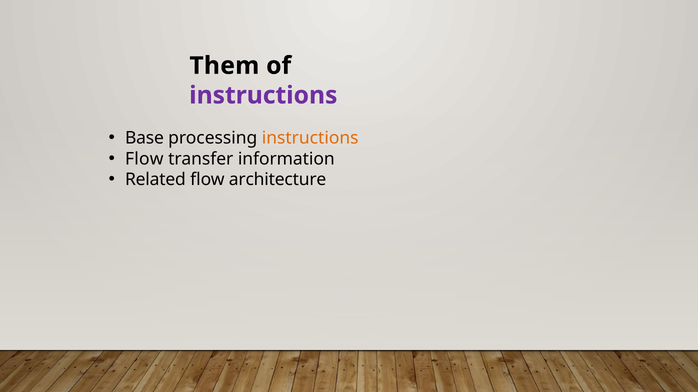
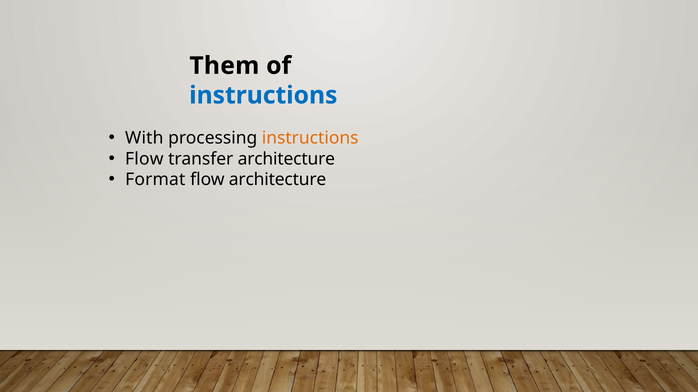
instructions at (263, 95) colour: purple -> blue
Base: Base -> With
transfer information: information -> architecture
Related: Related -> Format
